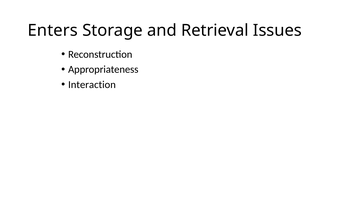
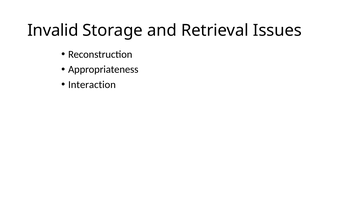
Enters: Enters -> Invalid
